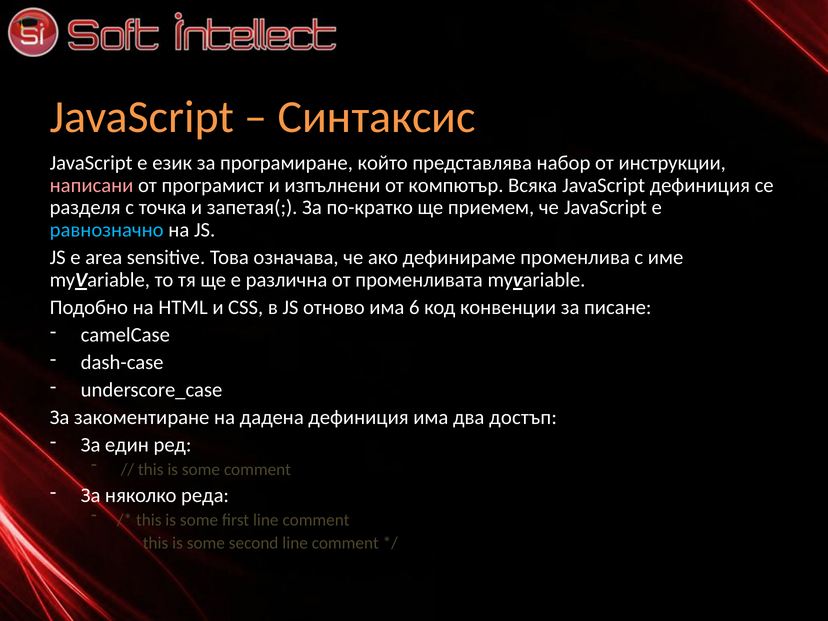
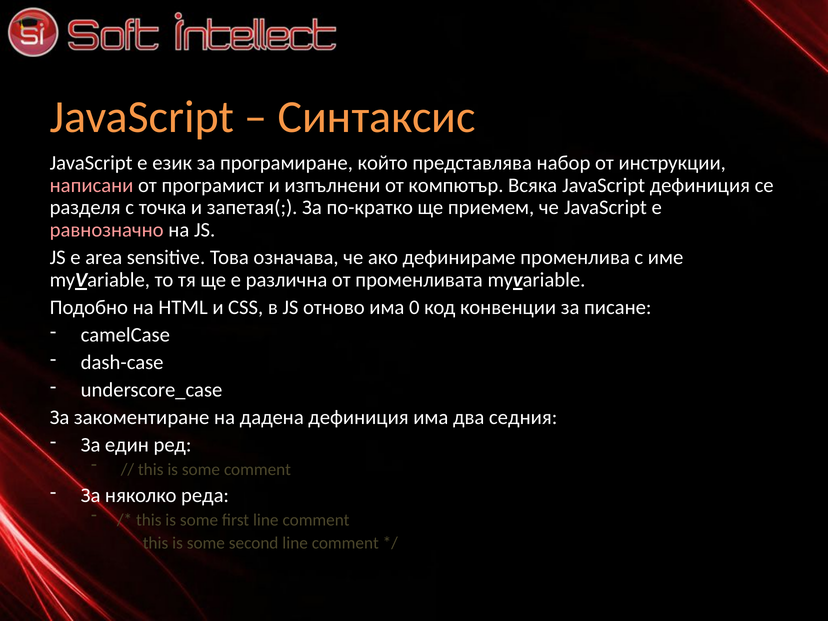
равнозначно colour: light blue -> pink
6: 6 -> 0
достъп: достъп -> седния
